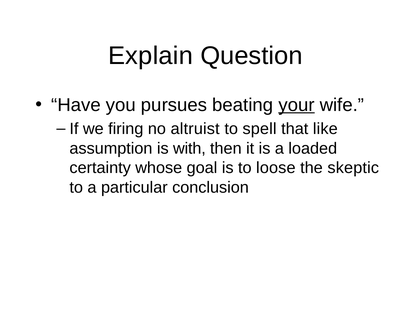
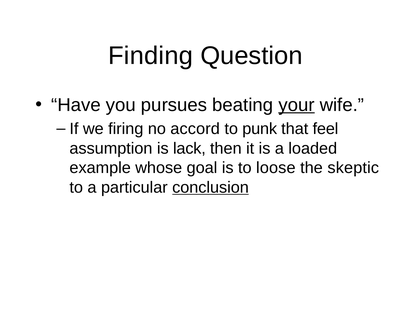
Explain: Explain -> Finding
altruist: altruist -> accord
spell: spell -> punk
like: like -> feel
with: with -> lack
certainty: certainty -> example
conclusion underline: none -> present
